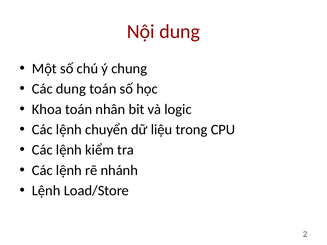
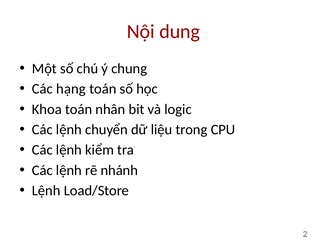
Các dung: dung -> hạng
